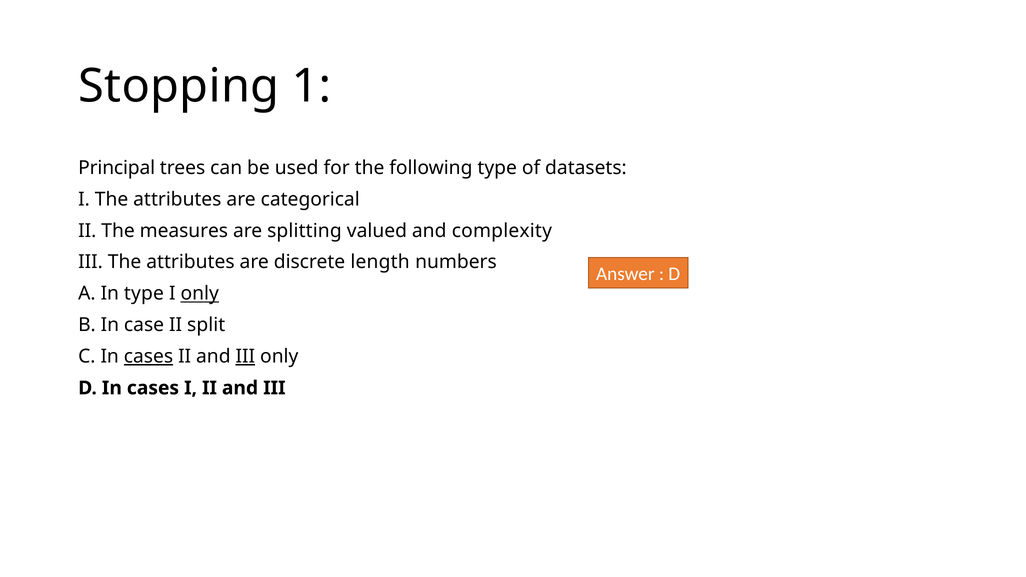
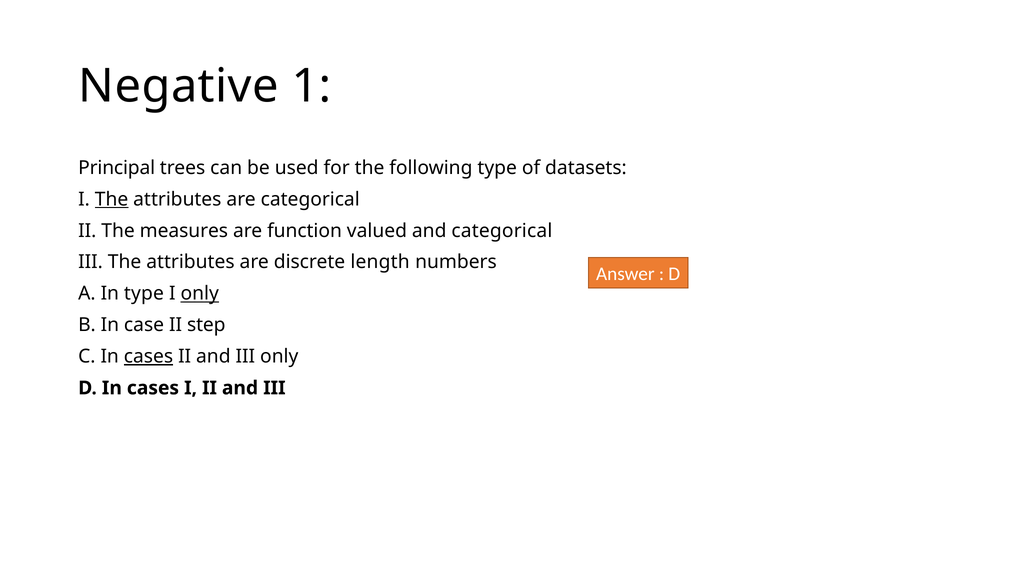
Stopping: Stopping -> Negative
The at (112, 199) underline: none -> present
splitting: splitting -> function
and complexity: complexity -> categorical
split: split -> step
III at (245, 357) underline: present -> none
